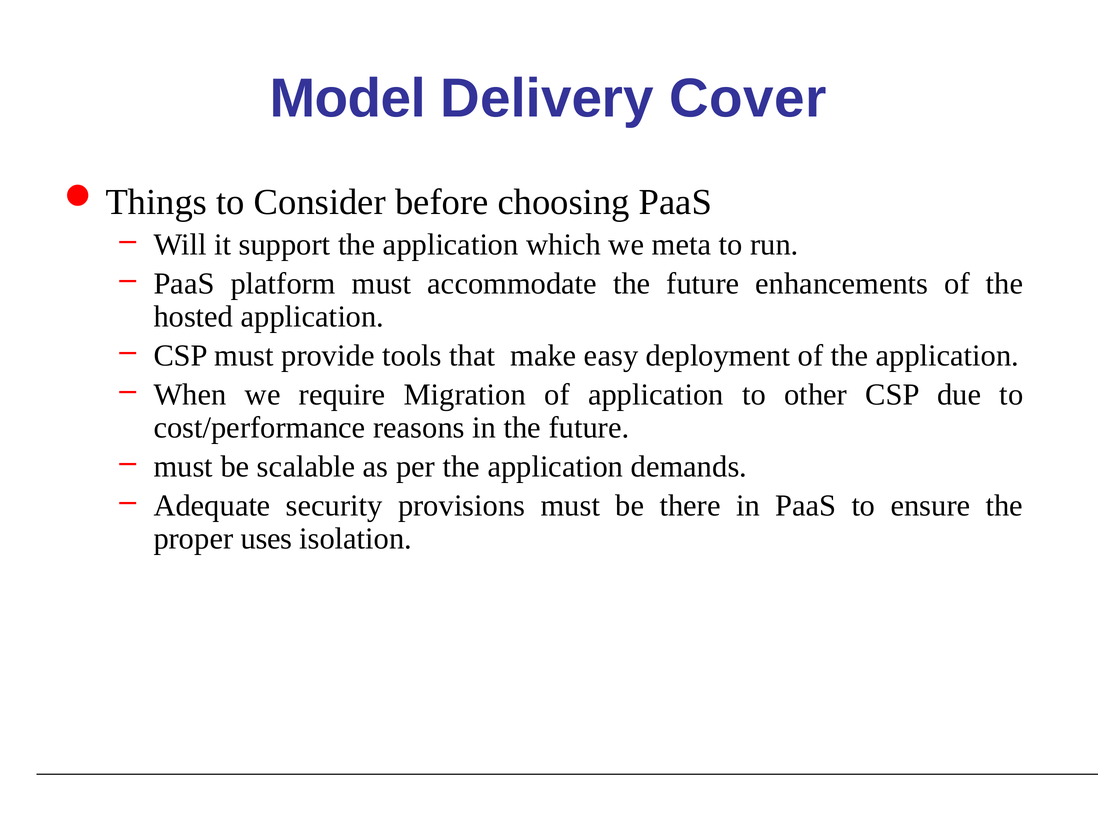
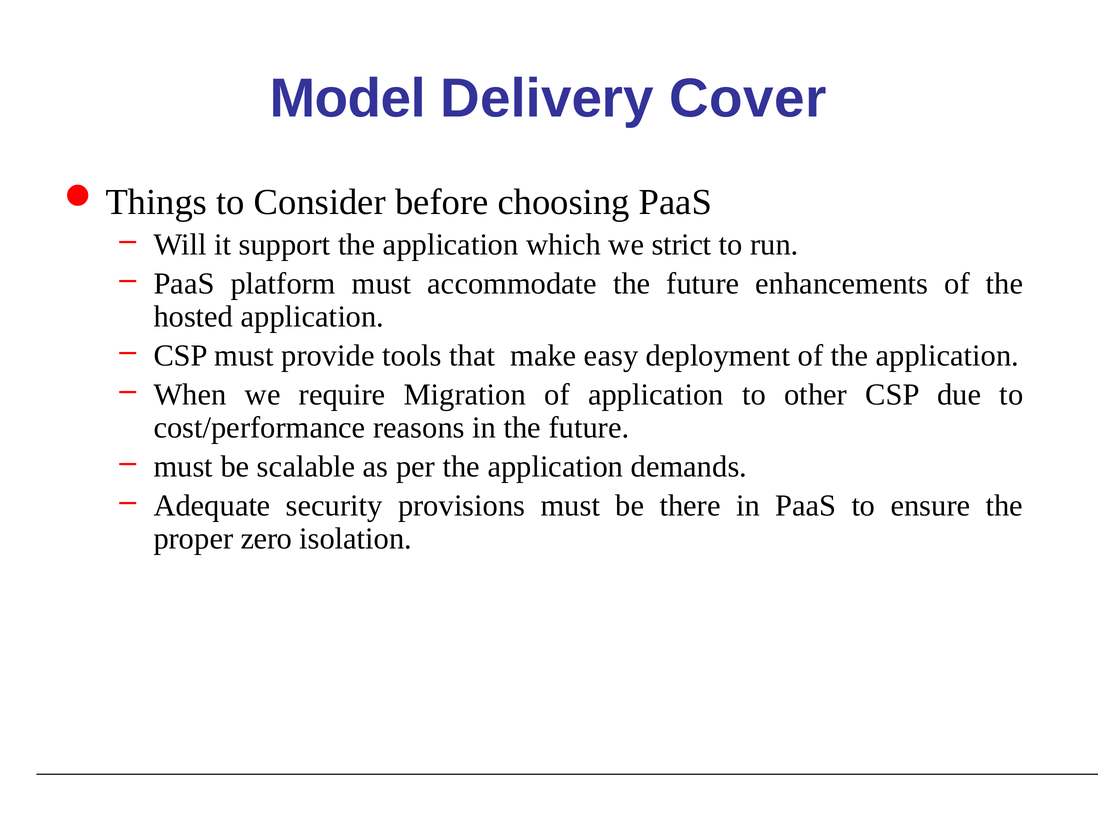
meta: meta -> strict
uses: uses -> zero
